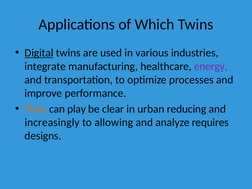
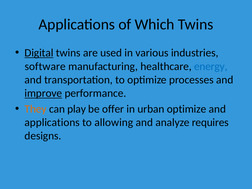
integrate: integrate -> software
energy colour: purple -> blue
improve underline: none -> present
clear: clear -> offer
urban reducing: reducing -> optimize
increasingly at (52, 122): increasingly -> applications
